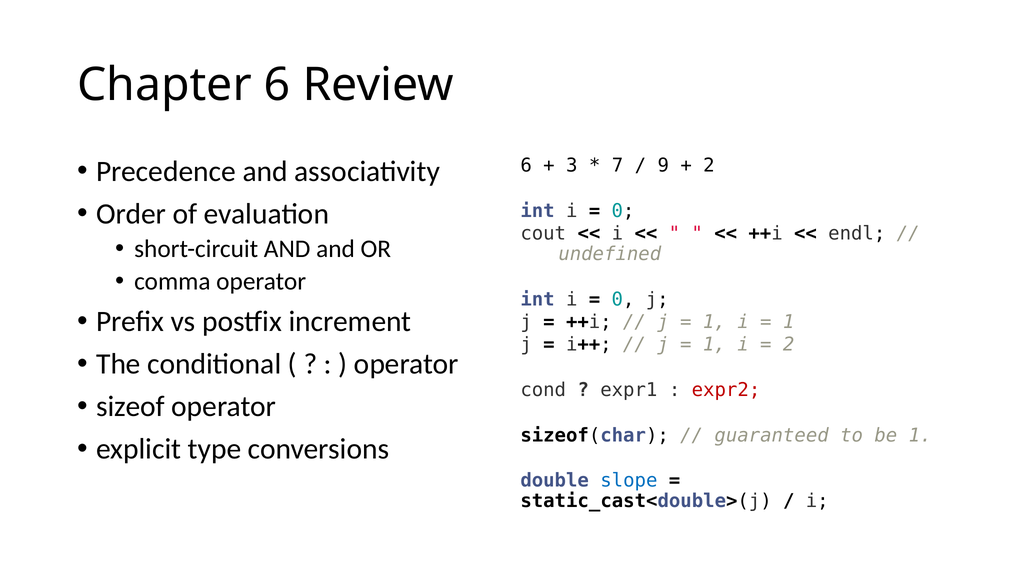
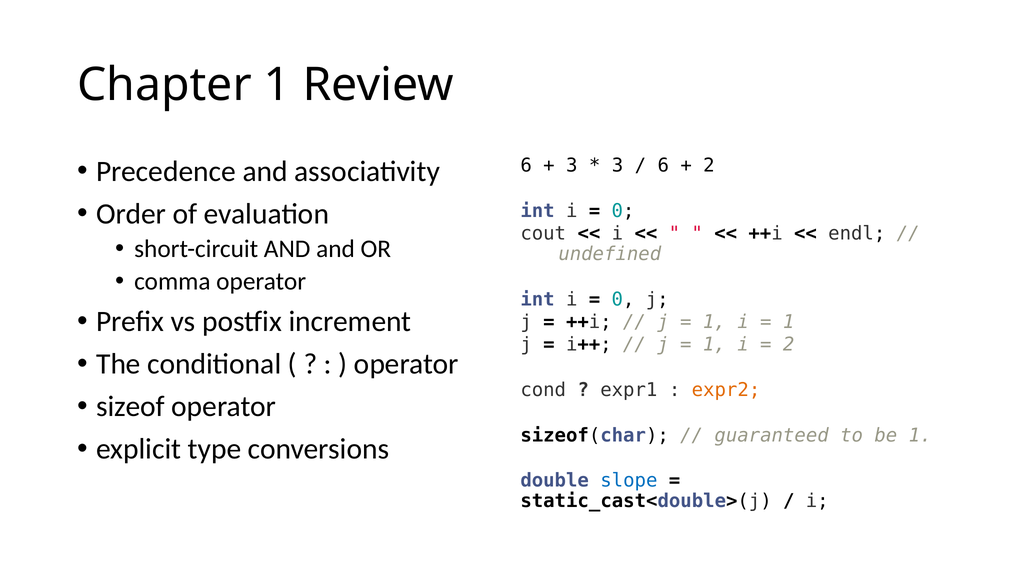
Chapter 6: 6 -> 1
7 at (617, 166): 7 -> 3
9 at (663, 166): 9 -> 6
expr2 colour: red -> orange
